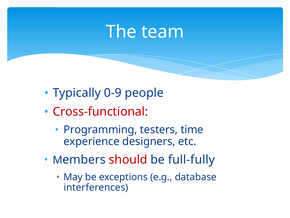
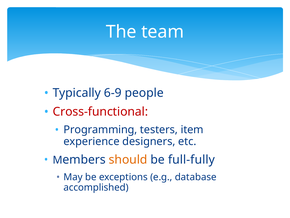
0-9: 0-9 -> 6-9
time: time -> item
should colour: red -> orange
interferences: interferences -> accomplished
